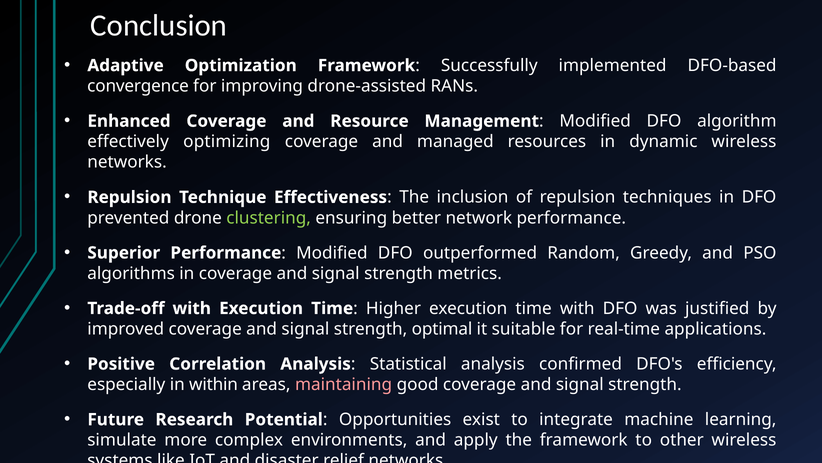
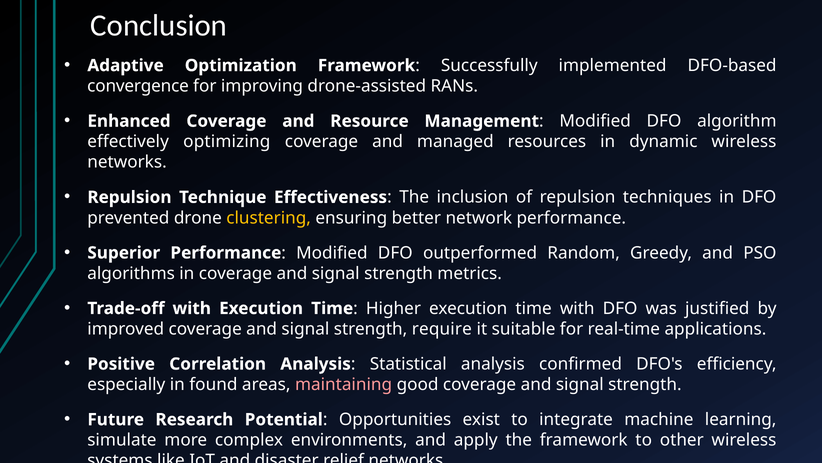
clustering colour: light green -> yellow
optimal: optimal -> require
within: within -> found
